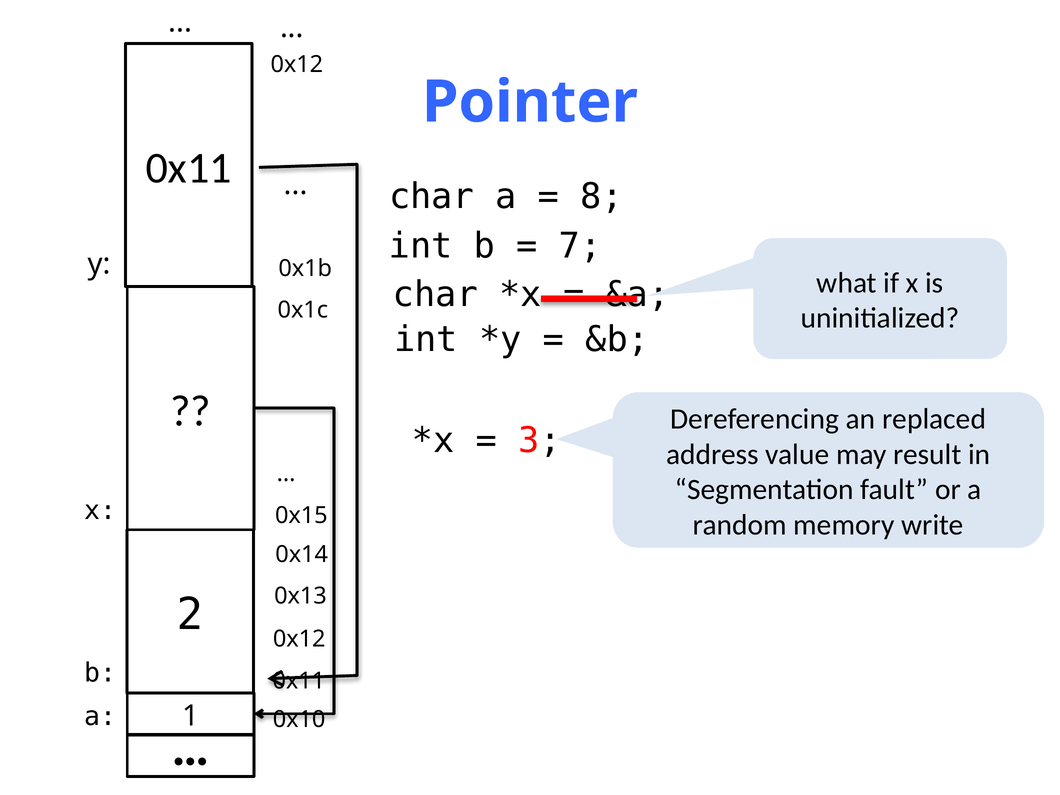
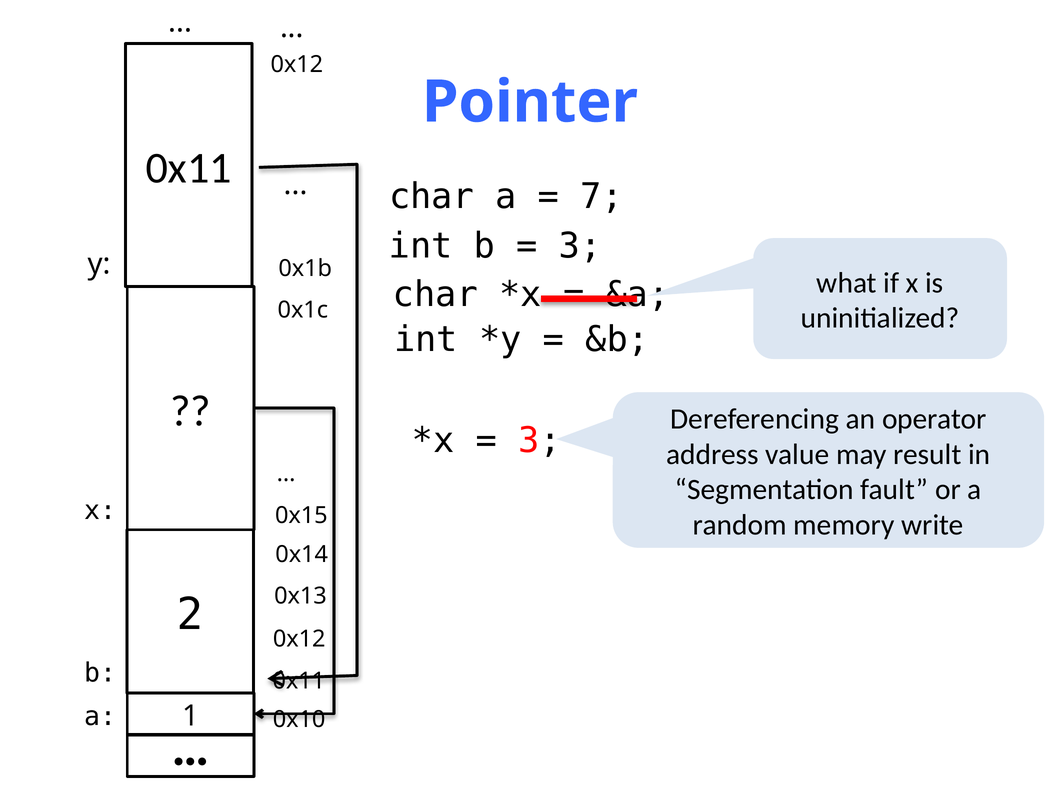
8: 8 -> 7
7 at (580, 246): 7 -> 3
replaced: replaced -> operator
